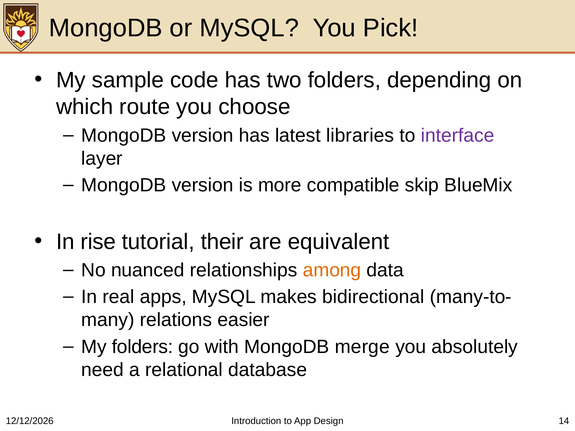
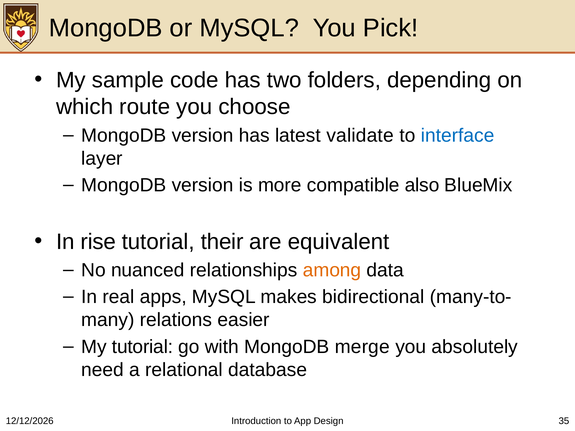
libraries: libraries -> validate
interface colour: purple -> blue
skip: skip -> also
My folders: folders -> tutorial
14: 14 -> 35
